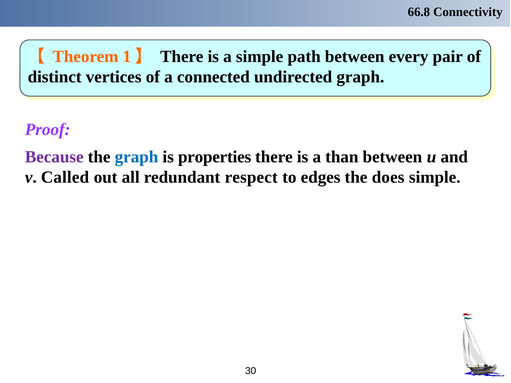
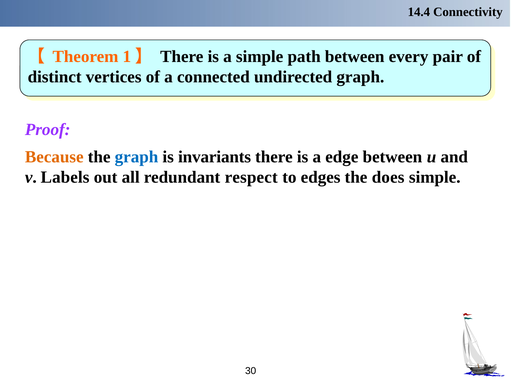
66.8: 66.8 -> 14.4
Because colour: purple -> orange
properties: properties -> invariants
than: than -> edge
Called: Called -> Labels
